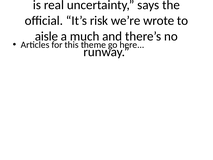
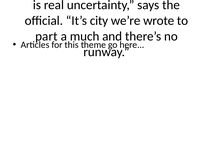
risk: risk -> city
aisle: aisle -> part
